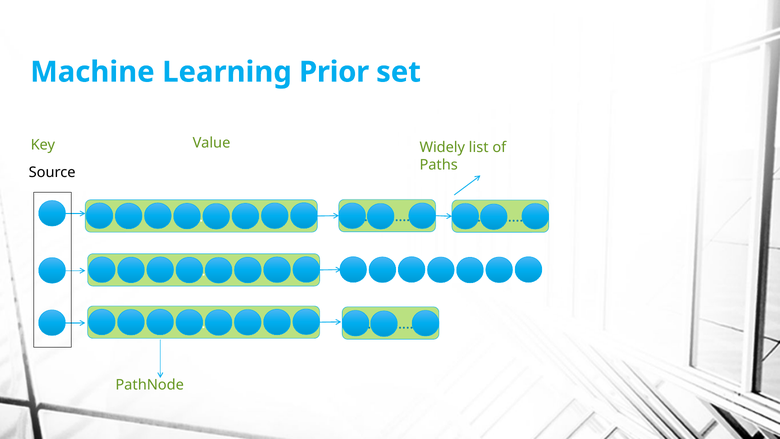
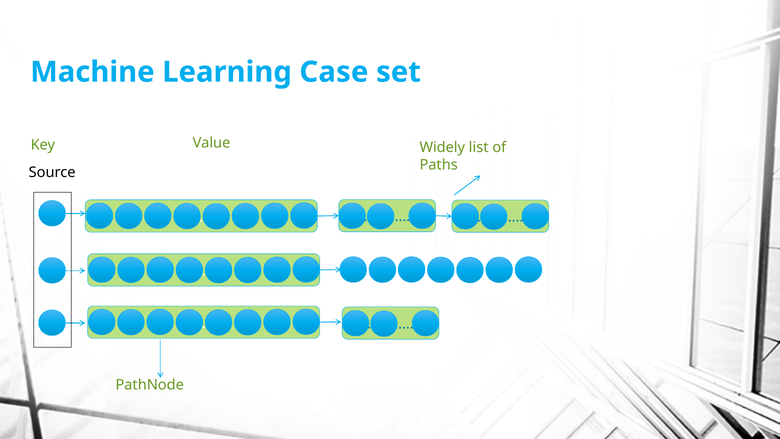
Prior: Prior -> Case
